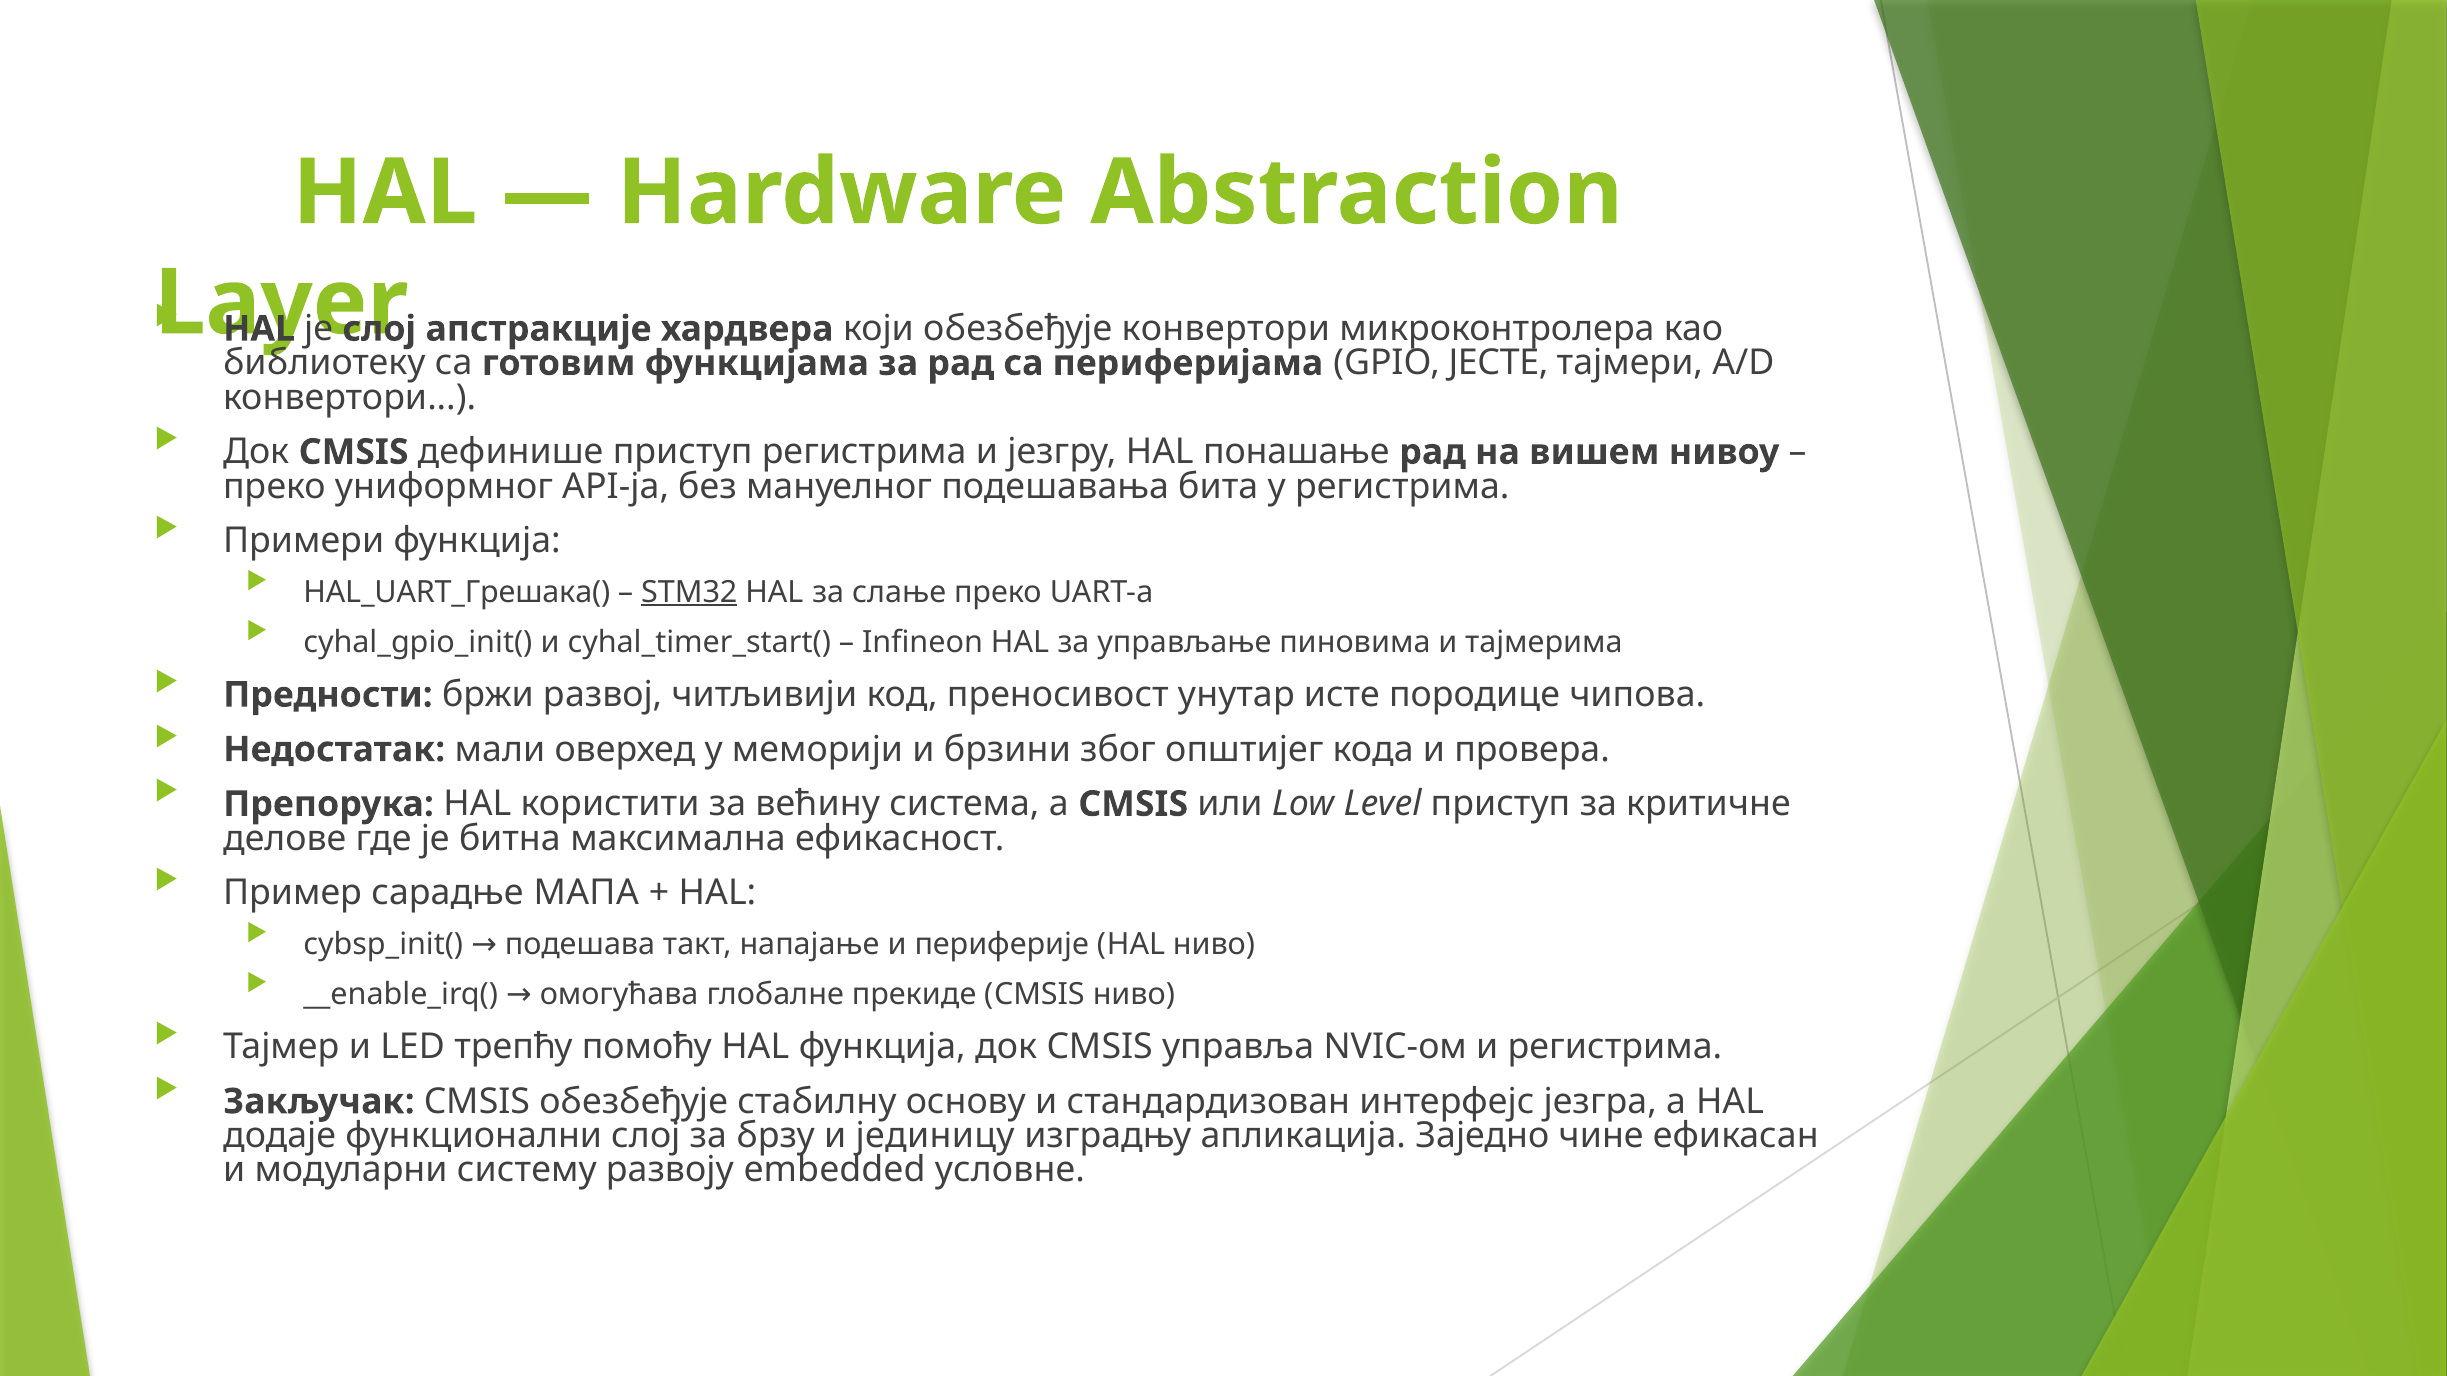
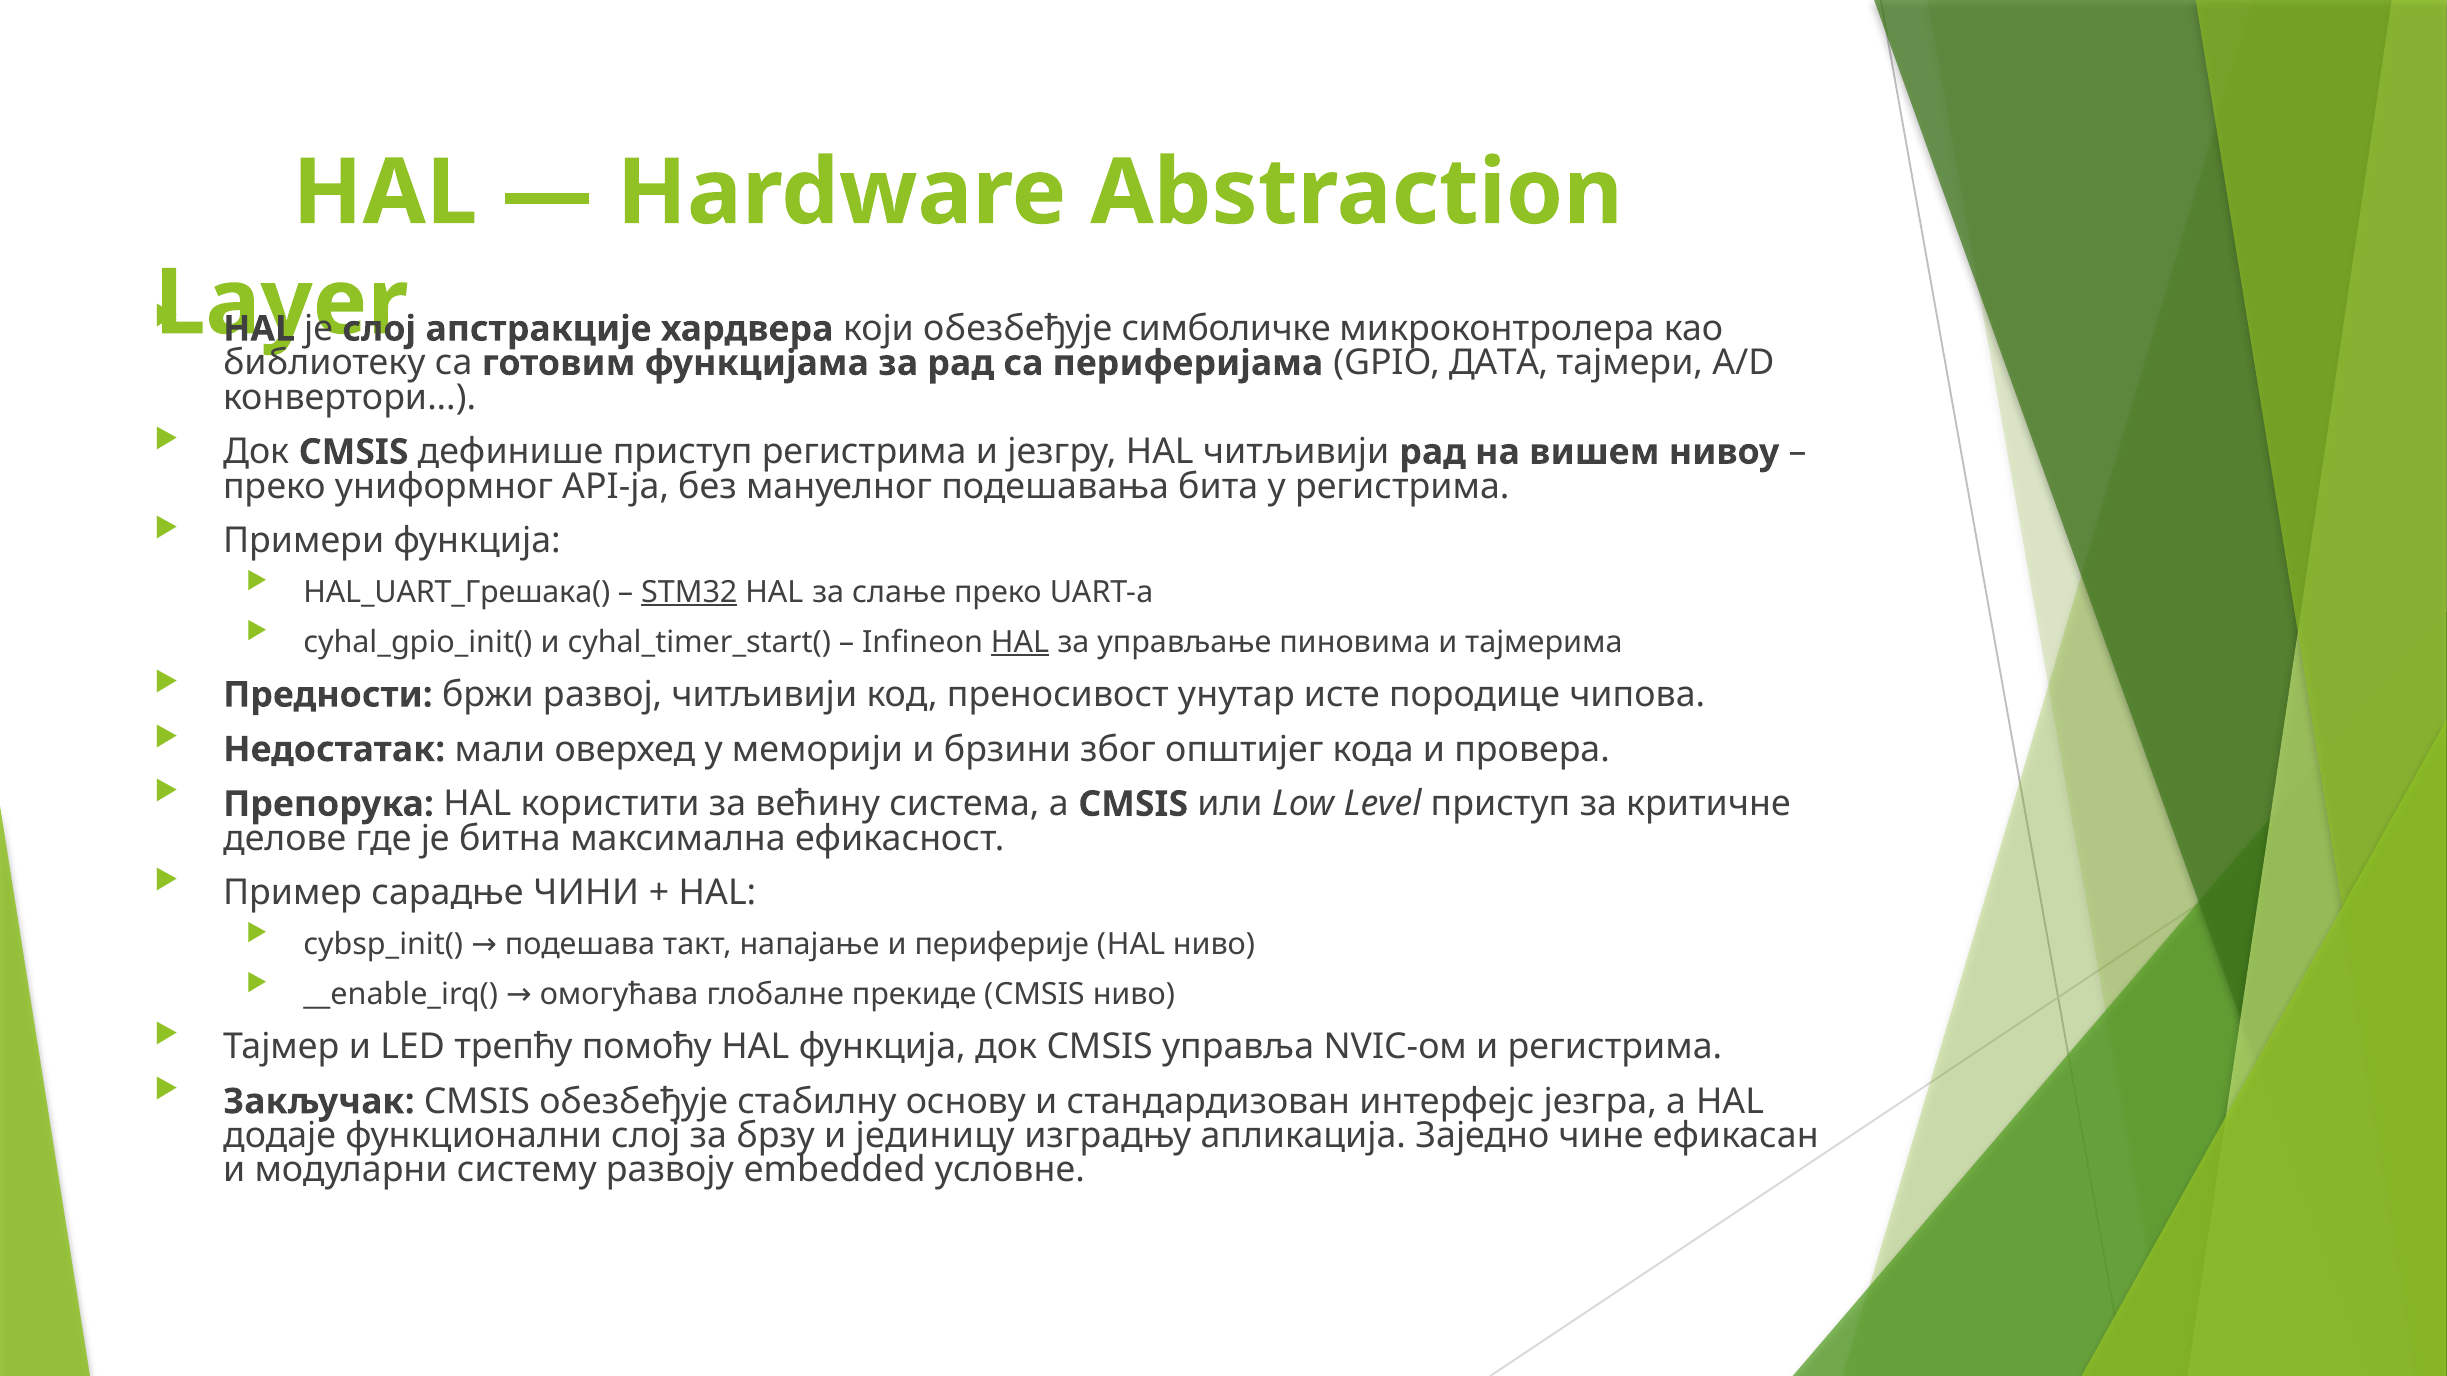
обезбеђује конвертори: конвертори -> симболичке
ЈЕСТЕ: ЈЕСТЕ -> ДАТА
HAL понашање: понашање -> читљивији
HAL at (1020, 642) underline: none -> present
МАПА: МАПА -> ЧИНИ
